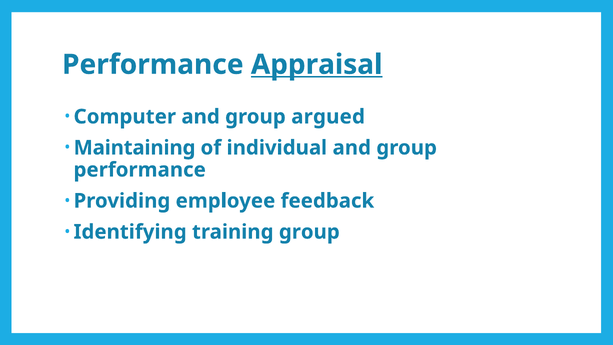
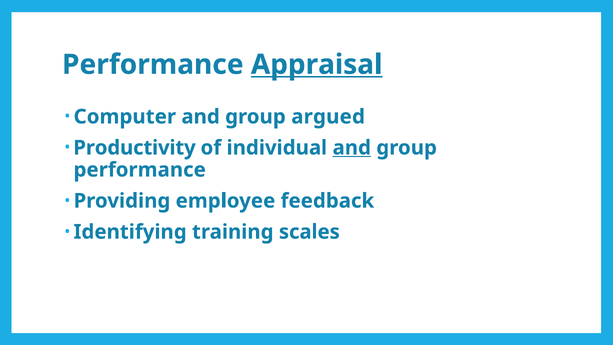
Maintaining: Maintaining -> Productivity
and at (352, 148) underline: none -> present
training group: group -> scales
